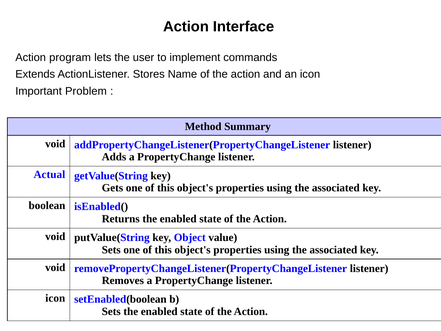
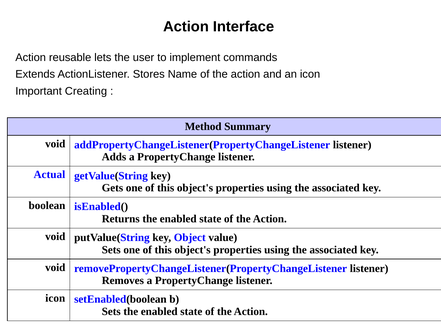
program: program -> reusable
Problem: Problem -> Creating
